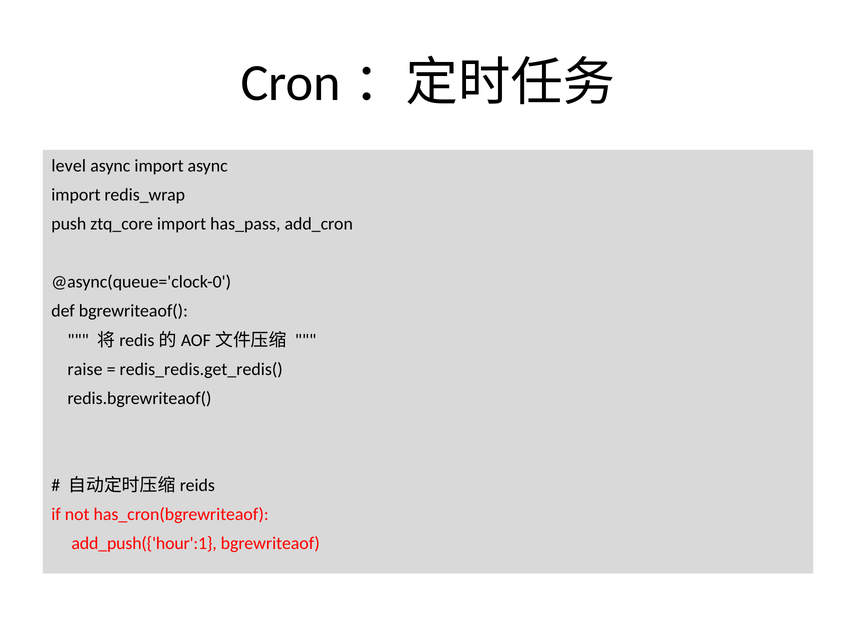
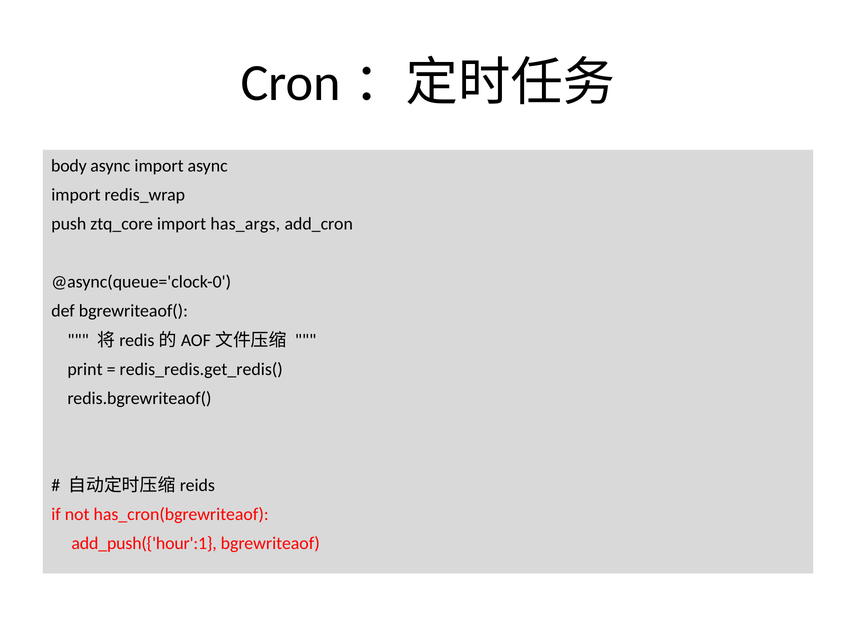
level: level -> body
has_pass: has_pass -> has_args
raise: raise -> print
